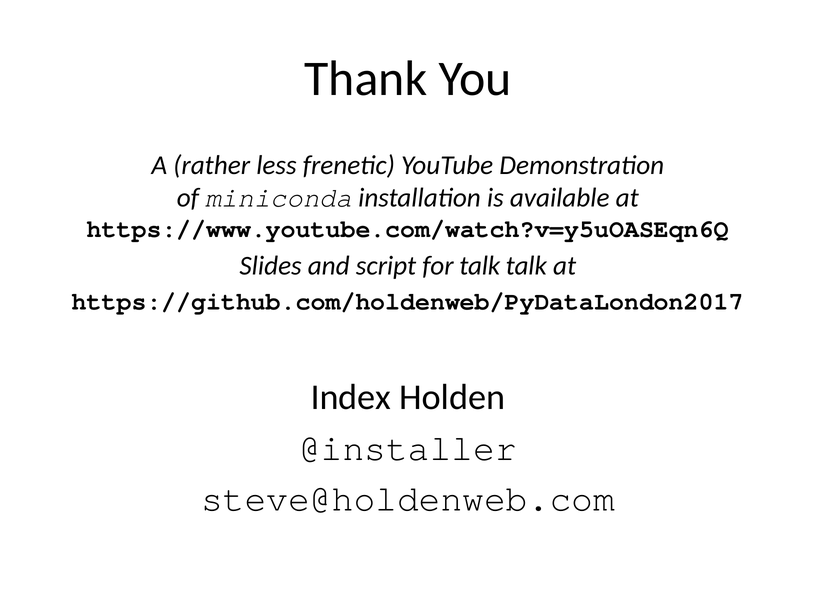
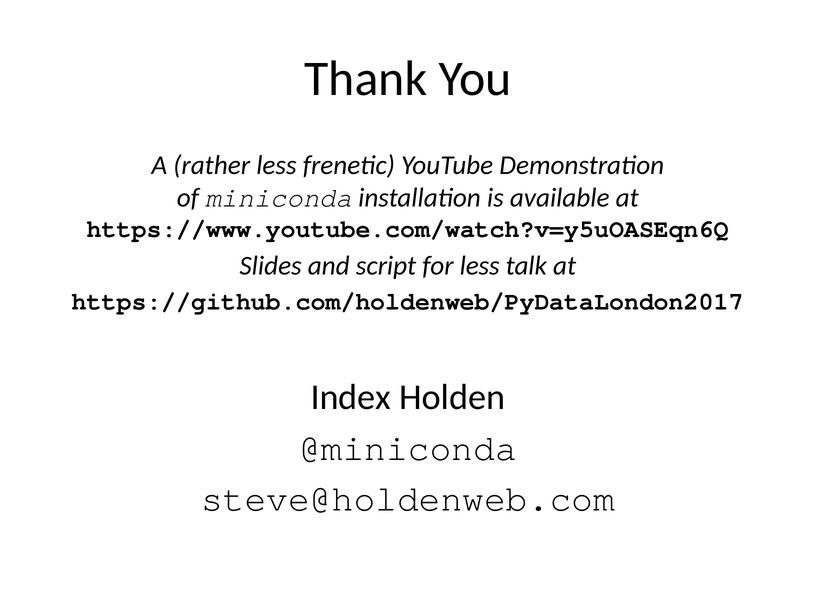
for talk: talk -> less
@installer: @installer -> @miniconda
